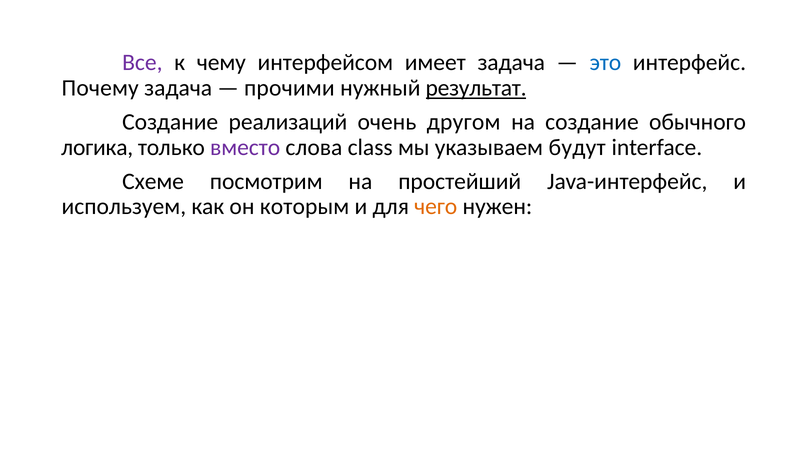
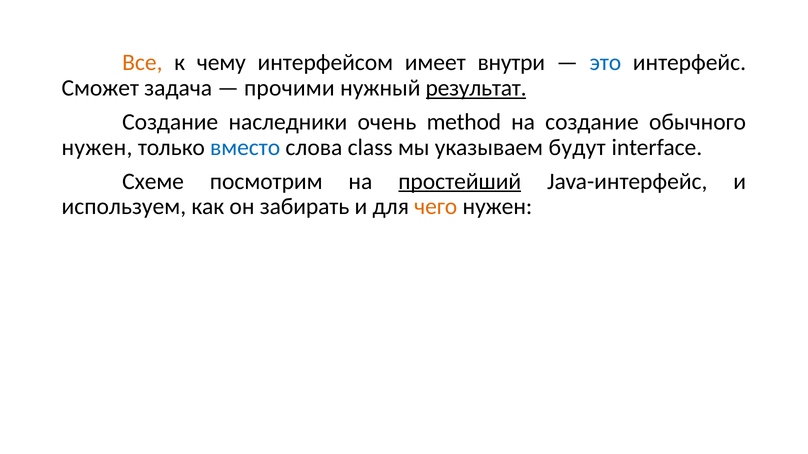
Все colour: purple -> orange
имеет задача: задача -> внутри
Почему: Почему -> Сможет
реализаций: реализаций -> наследники
другом: другом -> method
логика at (97, 148): логика -> нужен
вместо colour: purple -> blue
простейший underline: none -> present
которым: которым -> забирать
